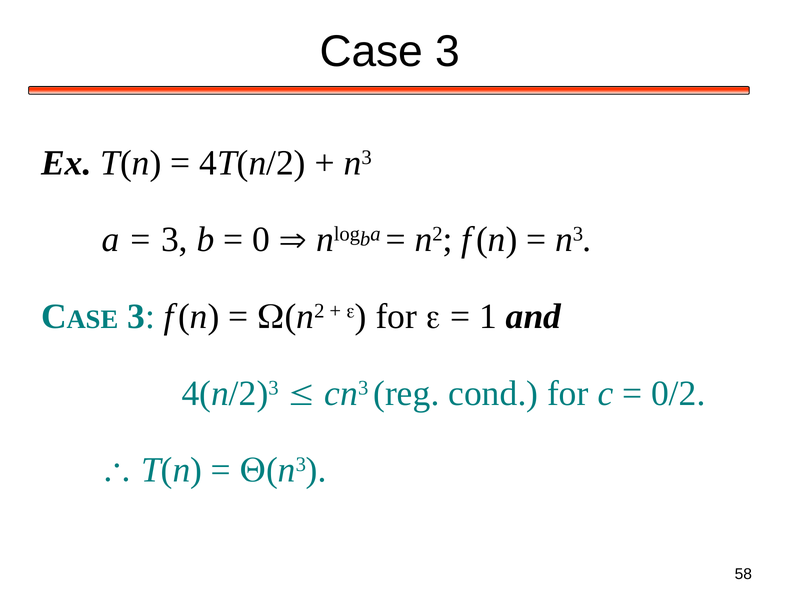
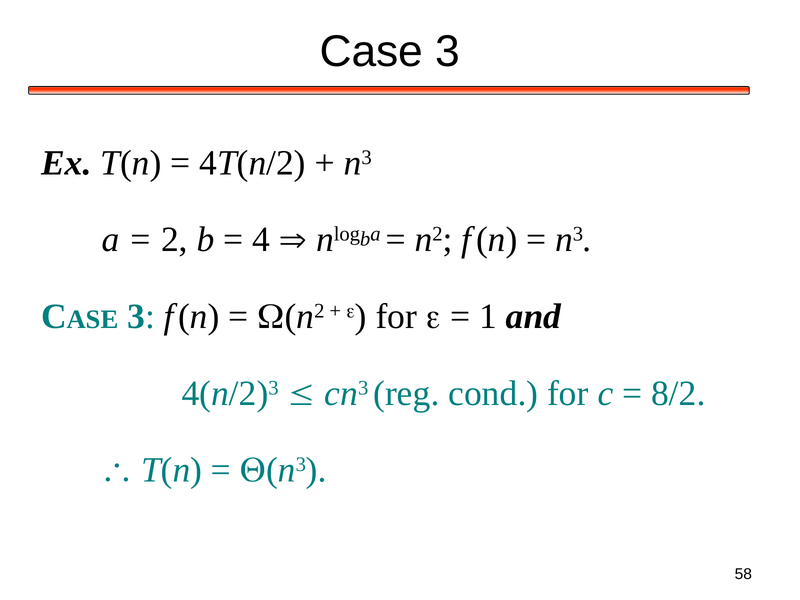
3 at (174, 240): 3 -> 2
0: 0 -> 4
0/2: 0/2 -> 8/2
